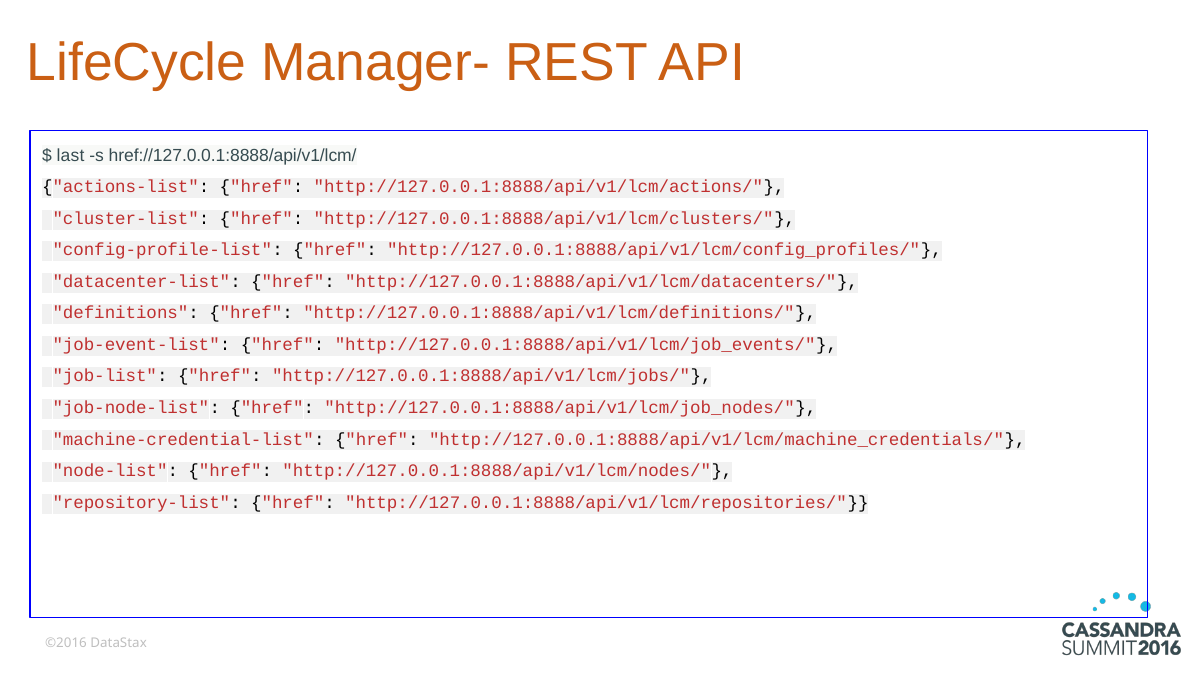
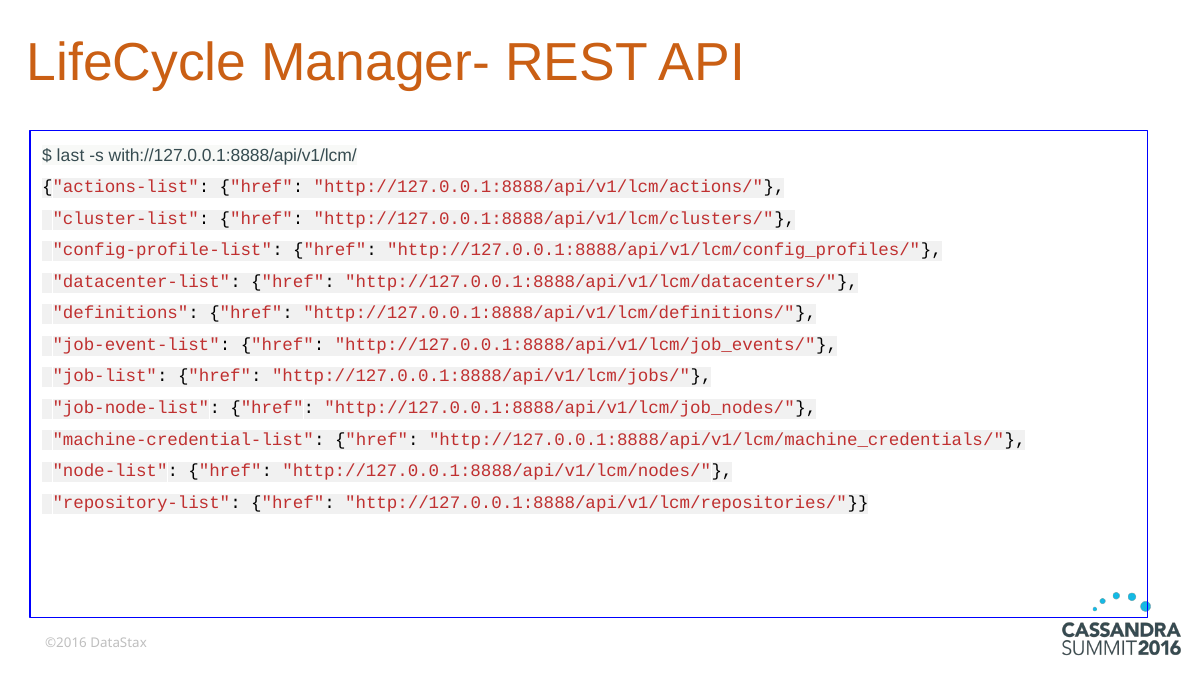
href://127.0.0.1:8888/api/v1/lcm/: href://127.0.0.1:8888/api/v1/lcm/ -> with://127.0.0.1:8888/api/v1/lcm/
